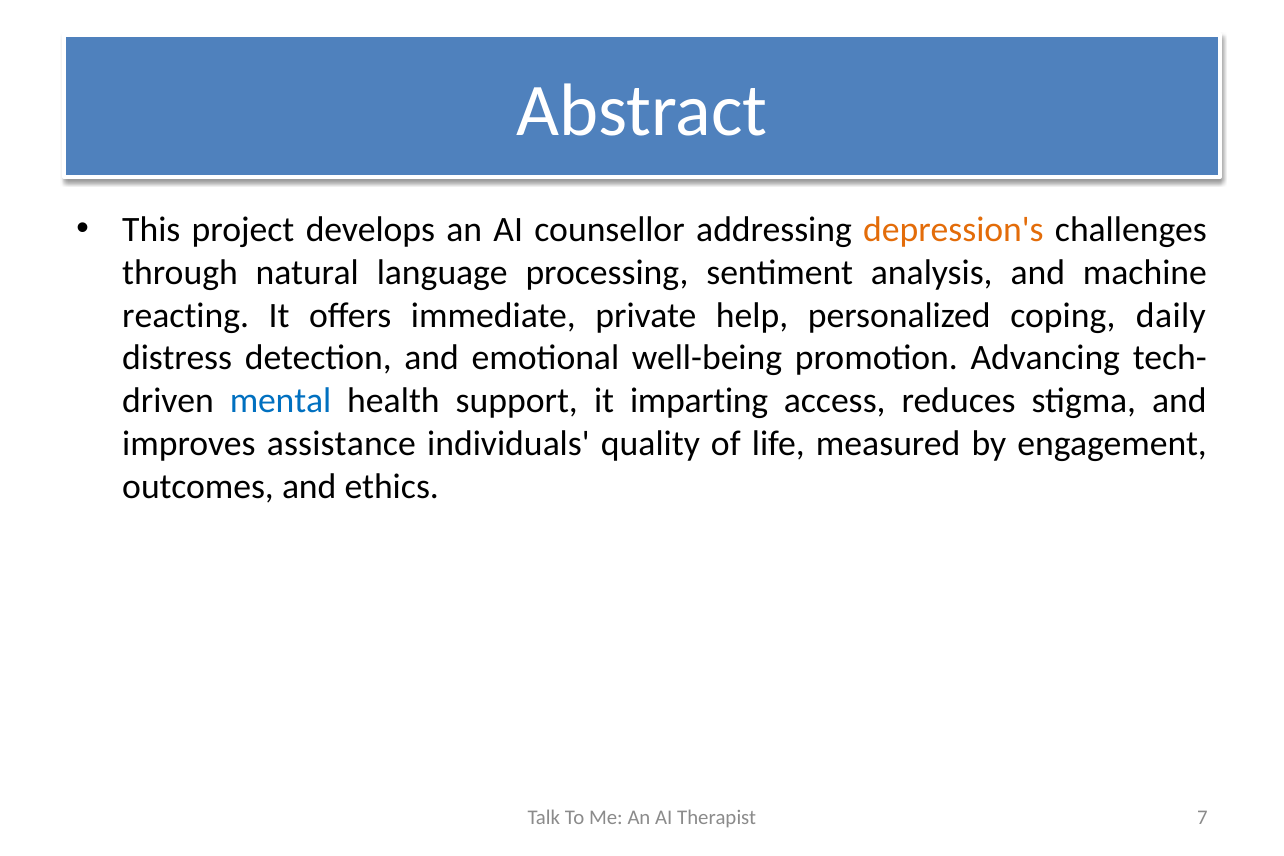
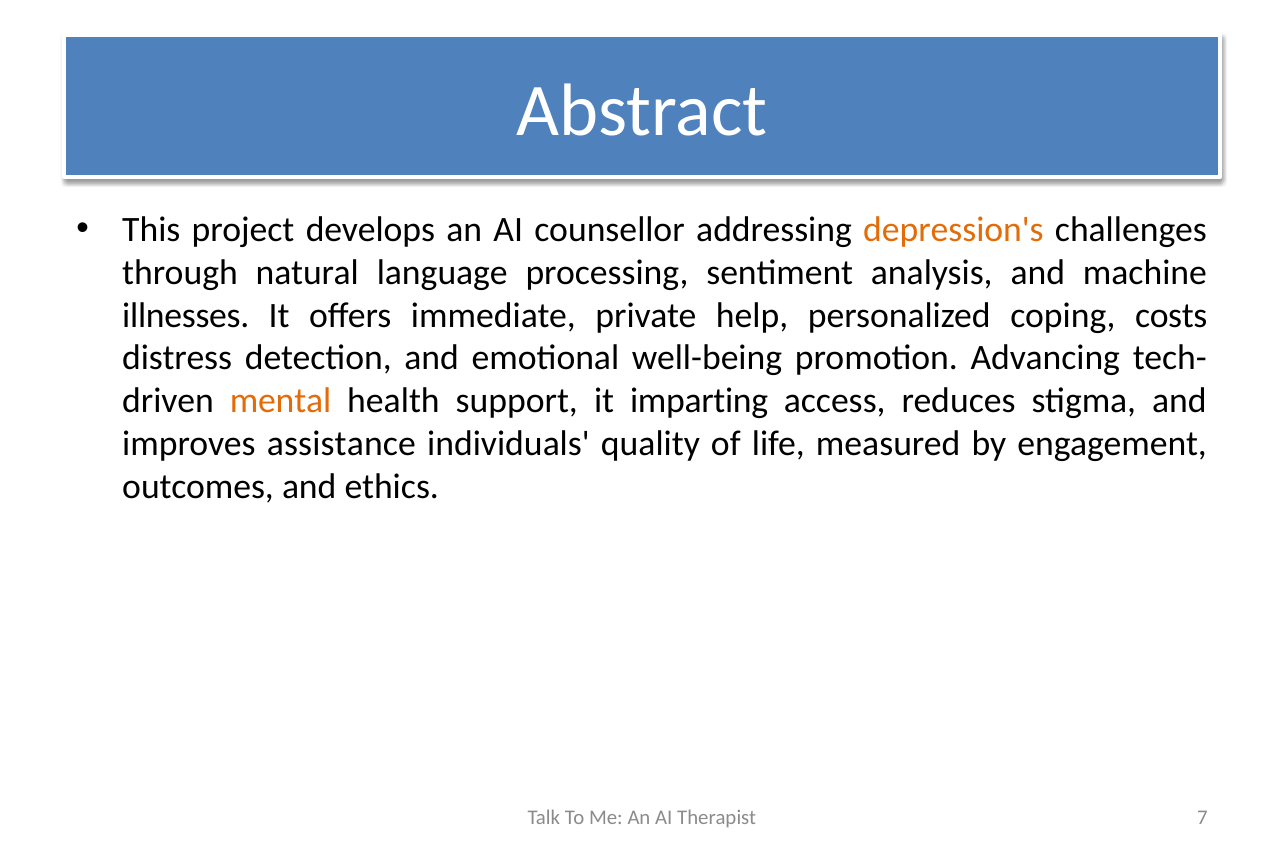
reacting: reacting -> illnesses
daily: daily -> costs
mental colour: blue -> orange
